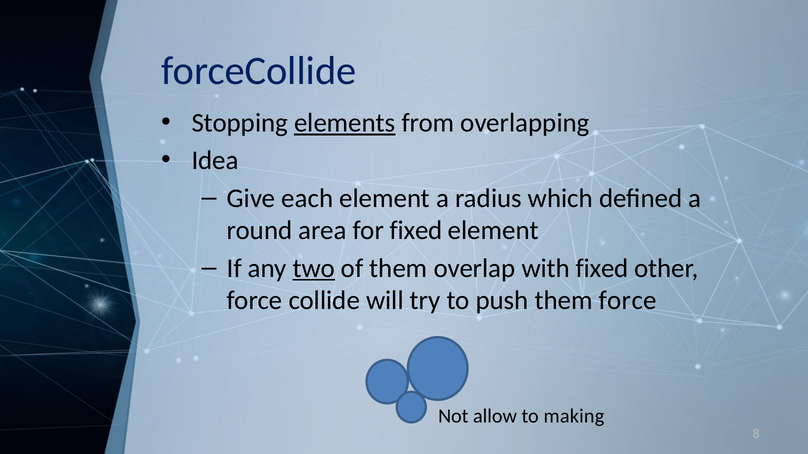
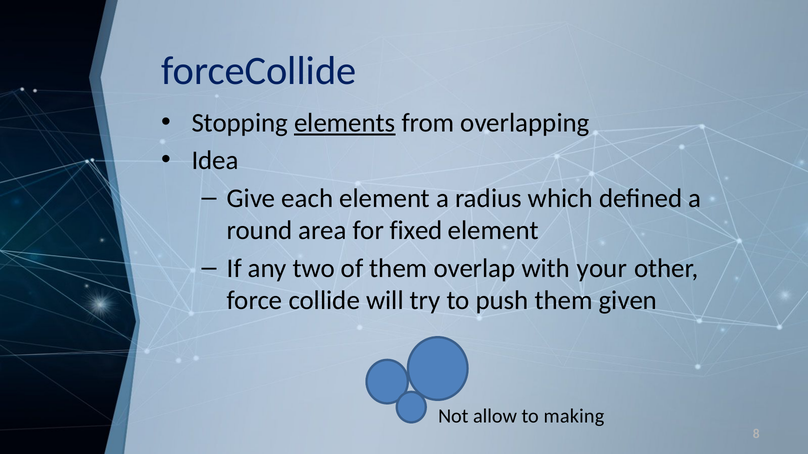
two underline: present -> none
with fixed: fixed -> your
them force: force -> given
